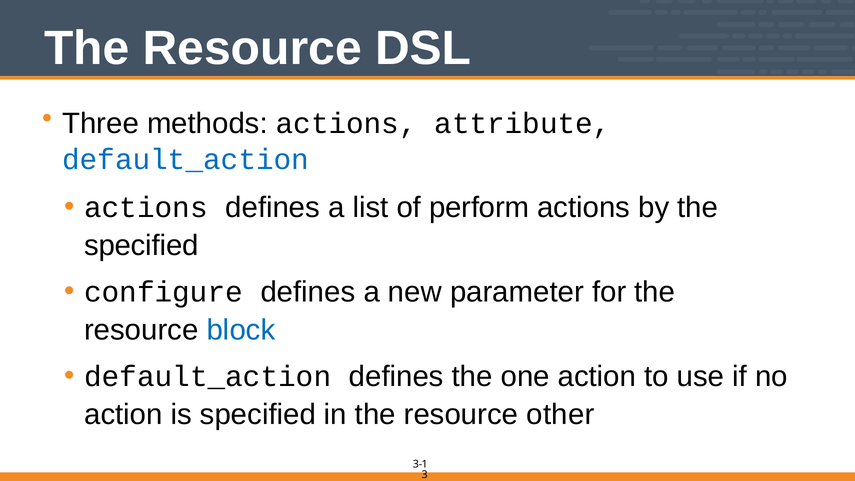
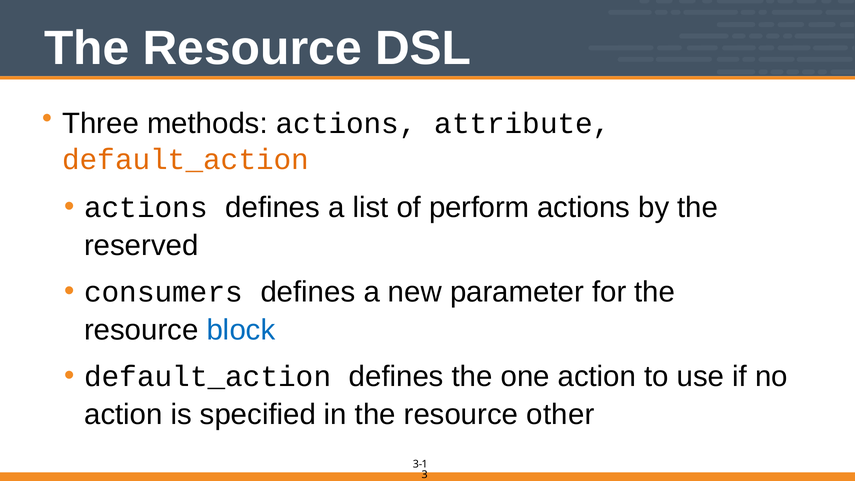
default_action at (186, 160) colour: blue -> orange
specified at (141, 245): specified -> reserved
configure: configure -> consumers
